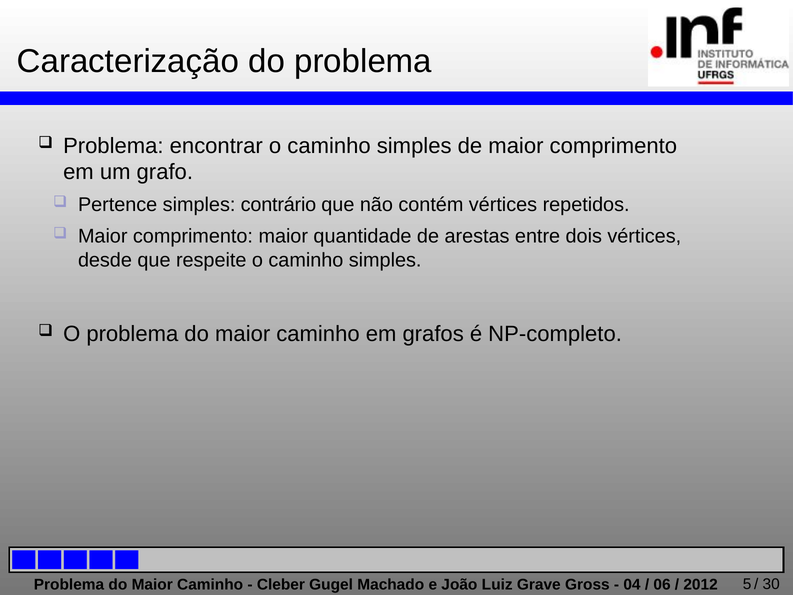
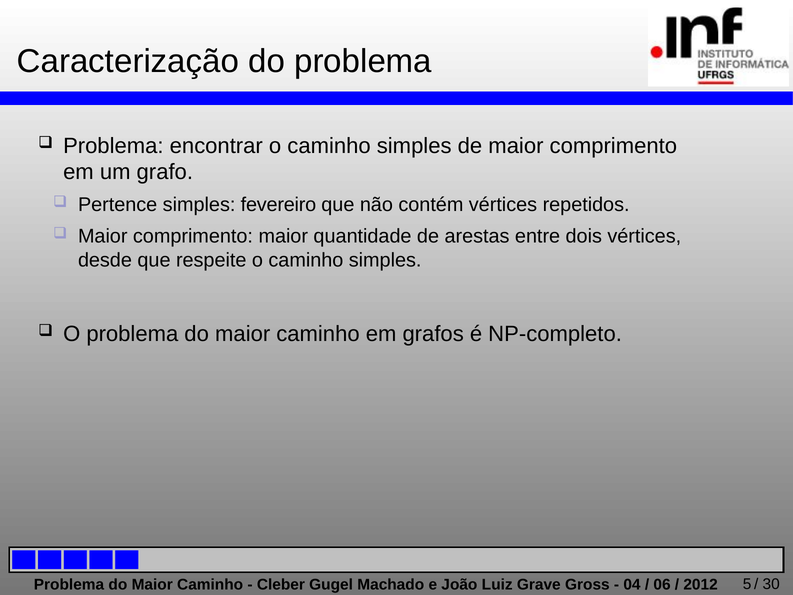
contrário: contrário -> fevereiro
